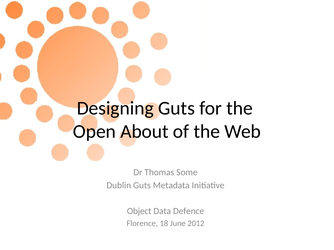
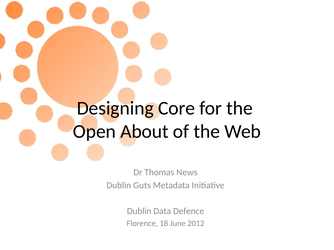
Designing Guts: Guts -> Core
Some: Some -> News
Object at (139, 212): Object -> Dublin
